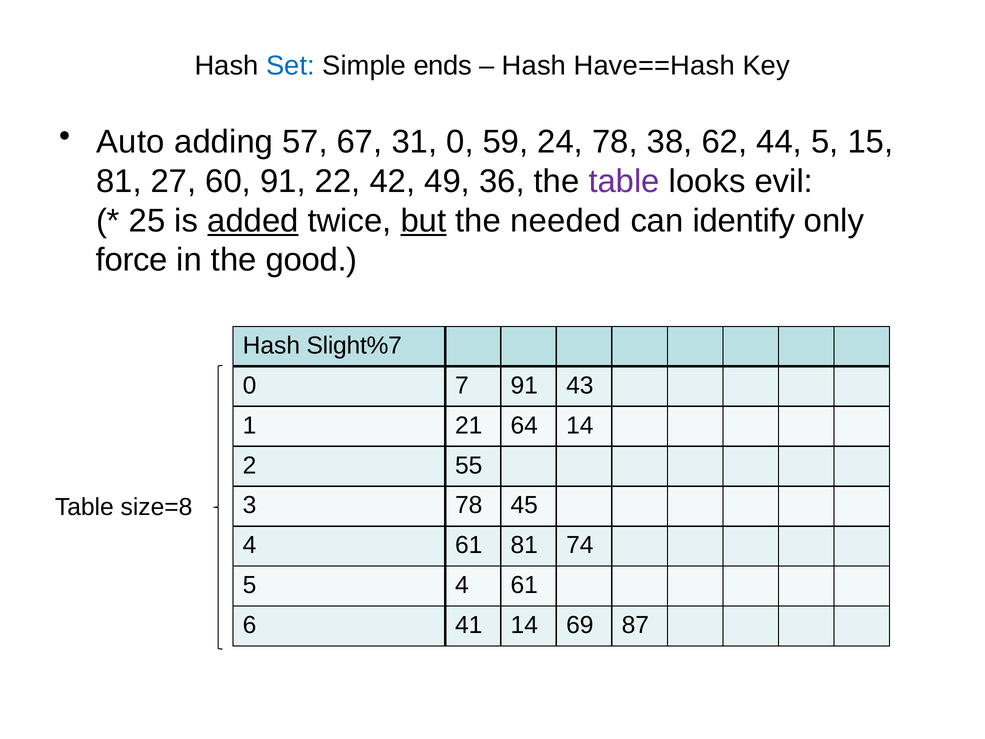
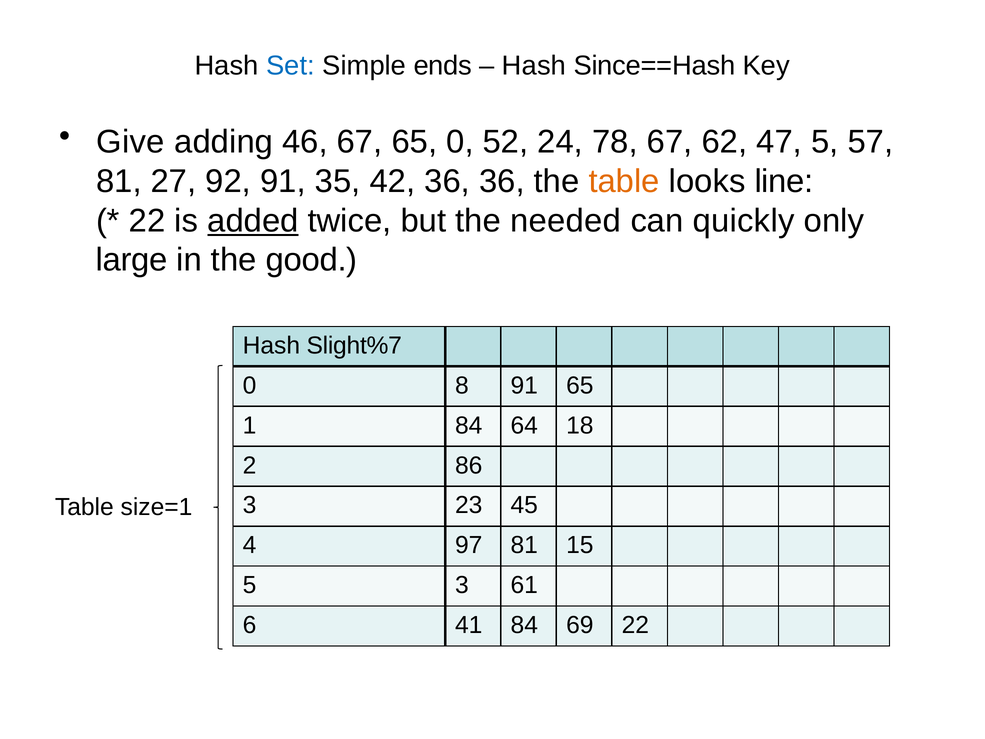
Have==Hash: Have==Hash -> Since==Hash
Auto: Auto -> Give
57: 57 -> 46
67 31: 31 -> 65
59: 59 -> 52
78 38: 38 -> 67
44: 44 -> 47
15: 15 -> 57
60: 60 -> 92
22: 22 -> 35
42 49: 49 -> 36
table at (624, 181) colour: purple -> orange
evil: evil -> line
25 at (147, 221): 25 -> 22
but underline: present -> none
identify: identify -> quickly
force: force -> large
7: 7 -> 8
91 43: 43 -> 65
1 21: 21 -> 84
64 14: 14 -> 18
55: 55 -> 86
3 78: 78 -> 23
size=8: size=8 -> size=1
61 at (469, 545): 61 -> 97
74: 74 -> 15
5 4: 4 -> 3
41 14: 14 -> 84
69 87: 87 -> 22
